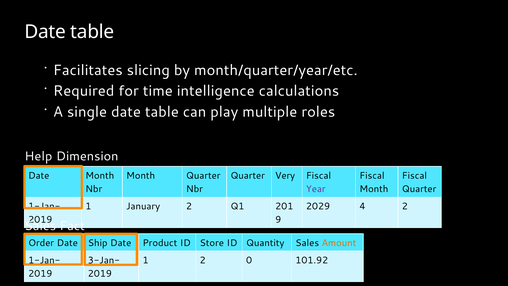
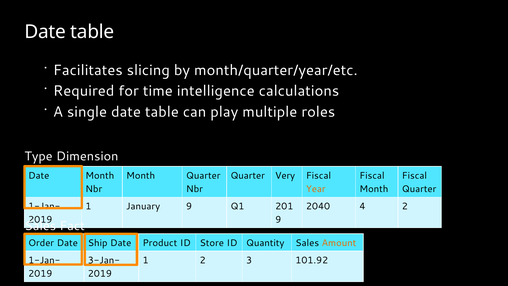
Help: Help -> Type
Year colour: purple -> orange
January 2: 2 -> 9
2029: 2029 -> 2040
0: 0 -> 3
